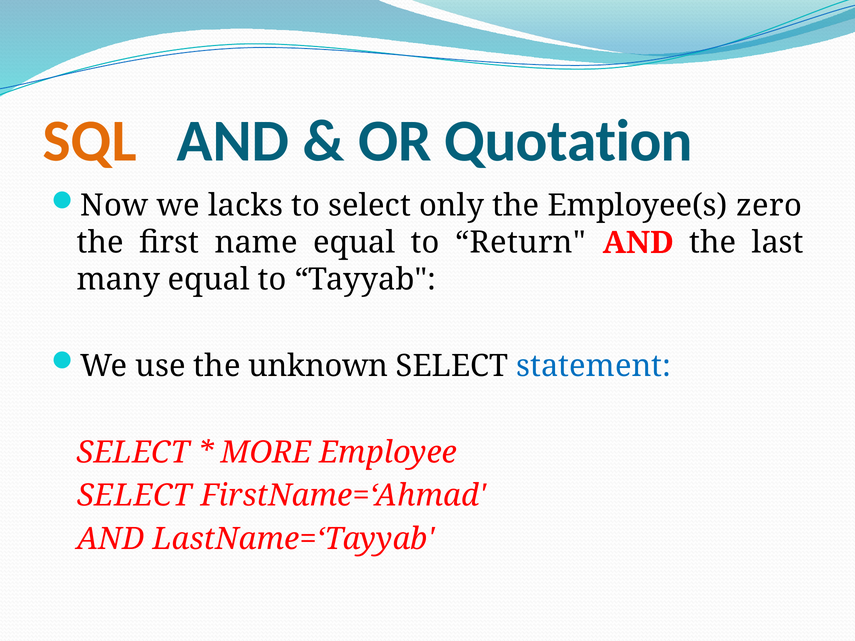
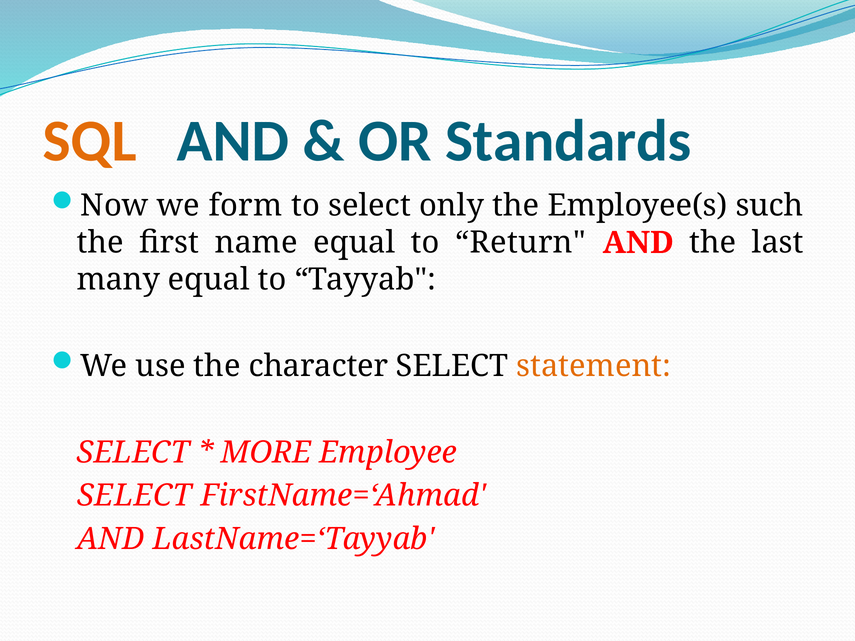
Quotation: Quotation -> Standards
lacks: lacks -> form
zero: zero -> such
unknown: unknown -> character
statement colour: blue -> orange
